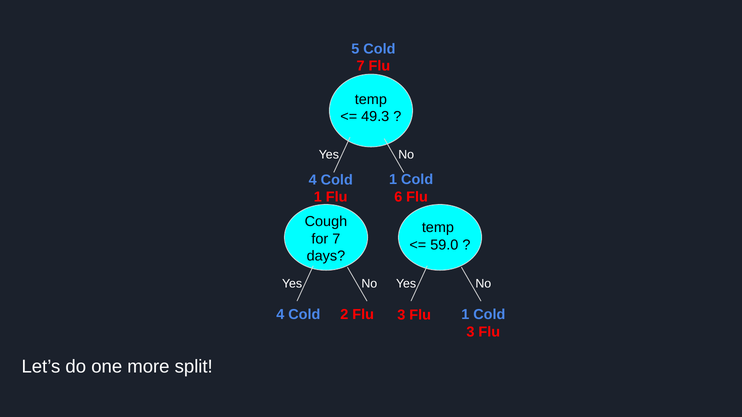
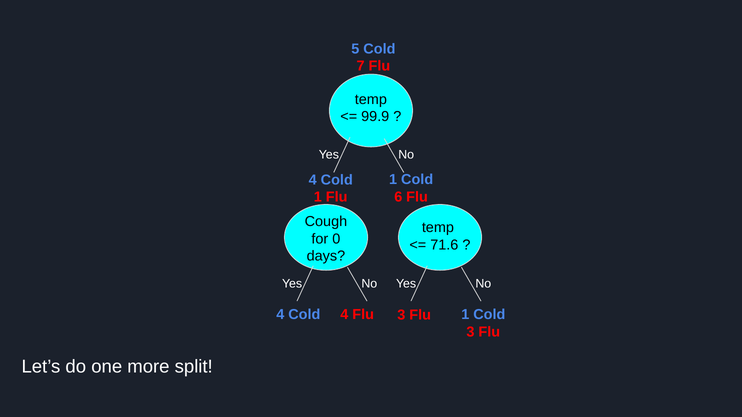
49.3: 49.3 -> 99.9
for 7: 7 -> 0
59.0: 59.0 -> 71.6
Cold 2: 2 -> 4
